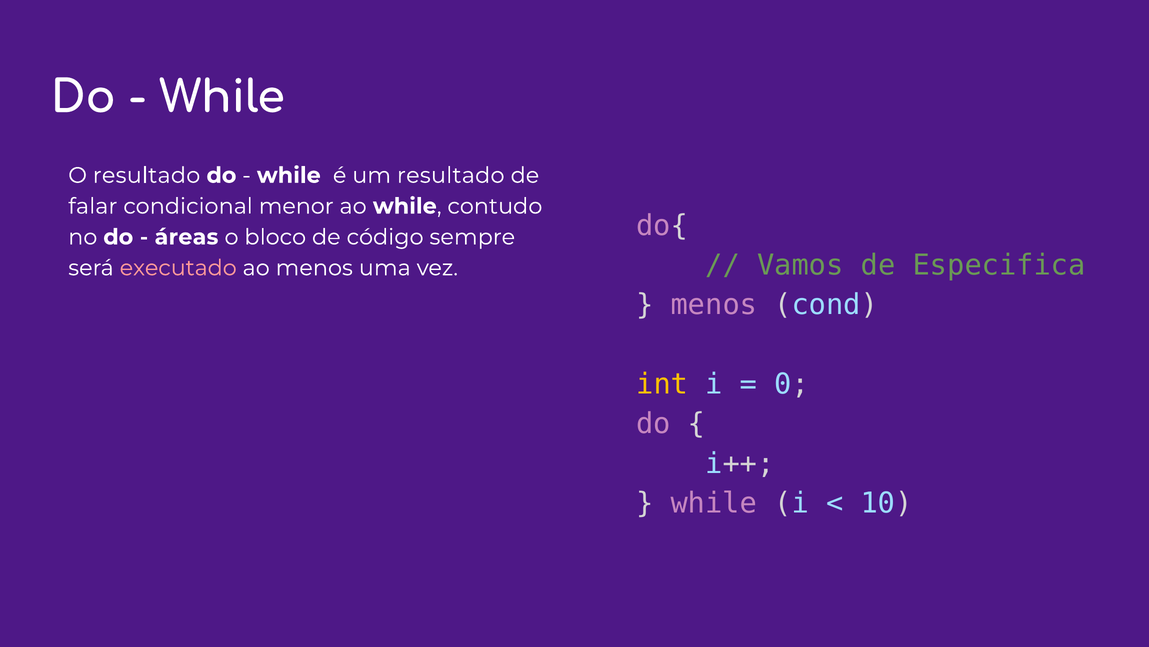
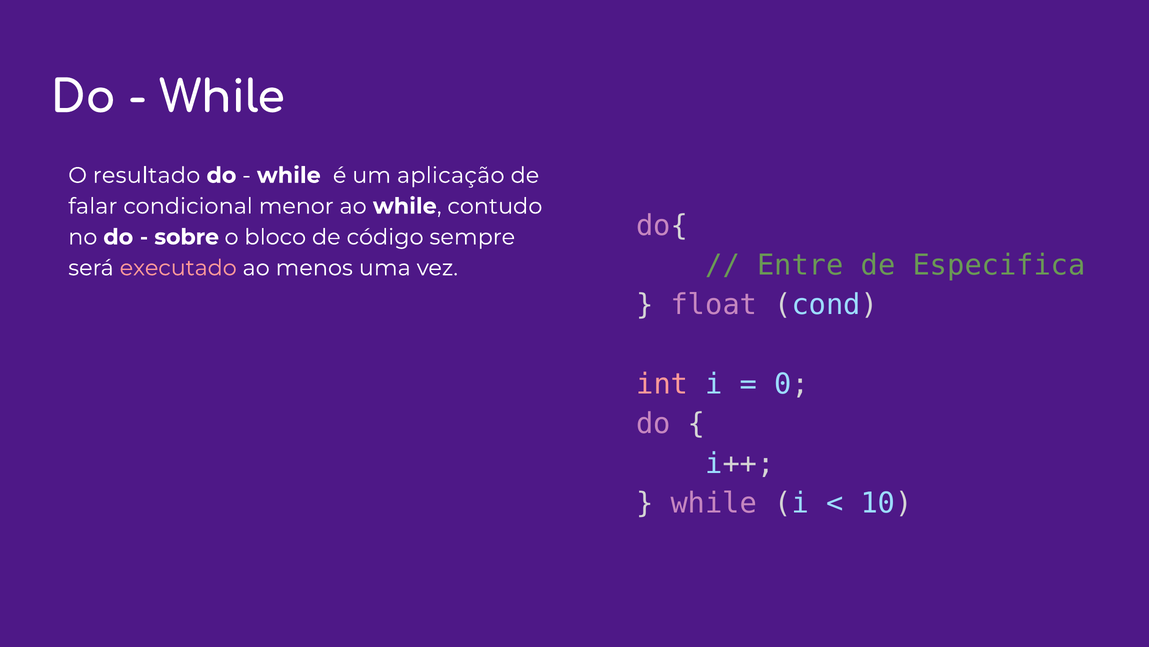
um resultado: resultado -> aplicação
áreas: áreas -> sobre
Vamos: Vamos -> Entre
menos at (714, 305): menos -> float
int colour: yellow -> pink
